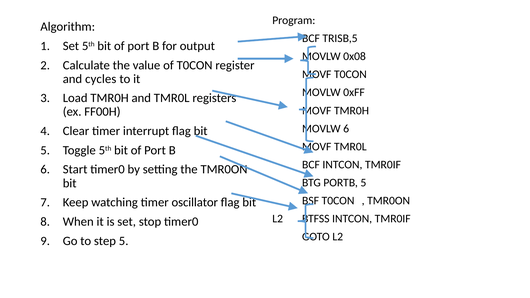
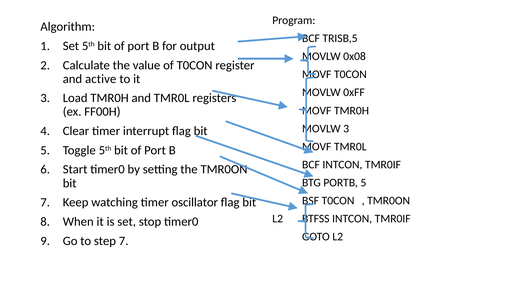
cycles: cycles -> active
6 at (346, 129): 6 -> 3
step 5: 5 -> 7
